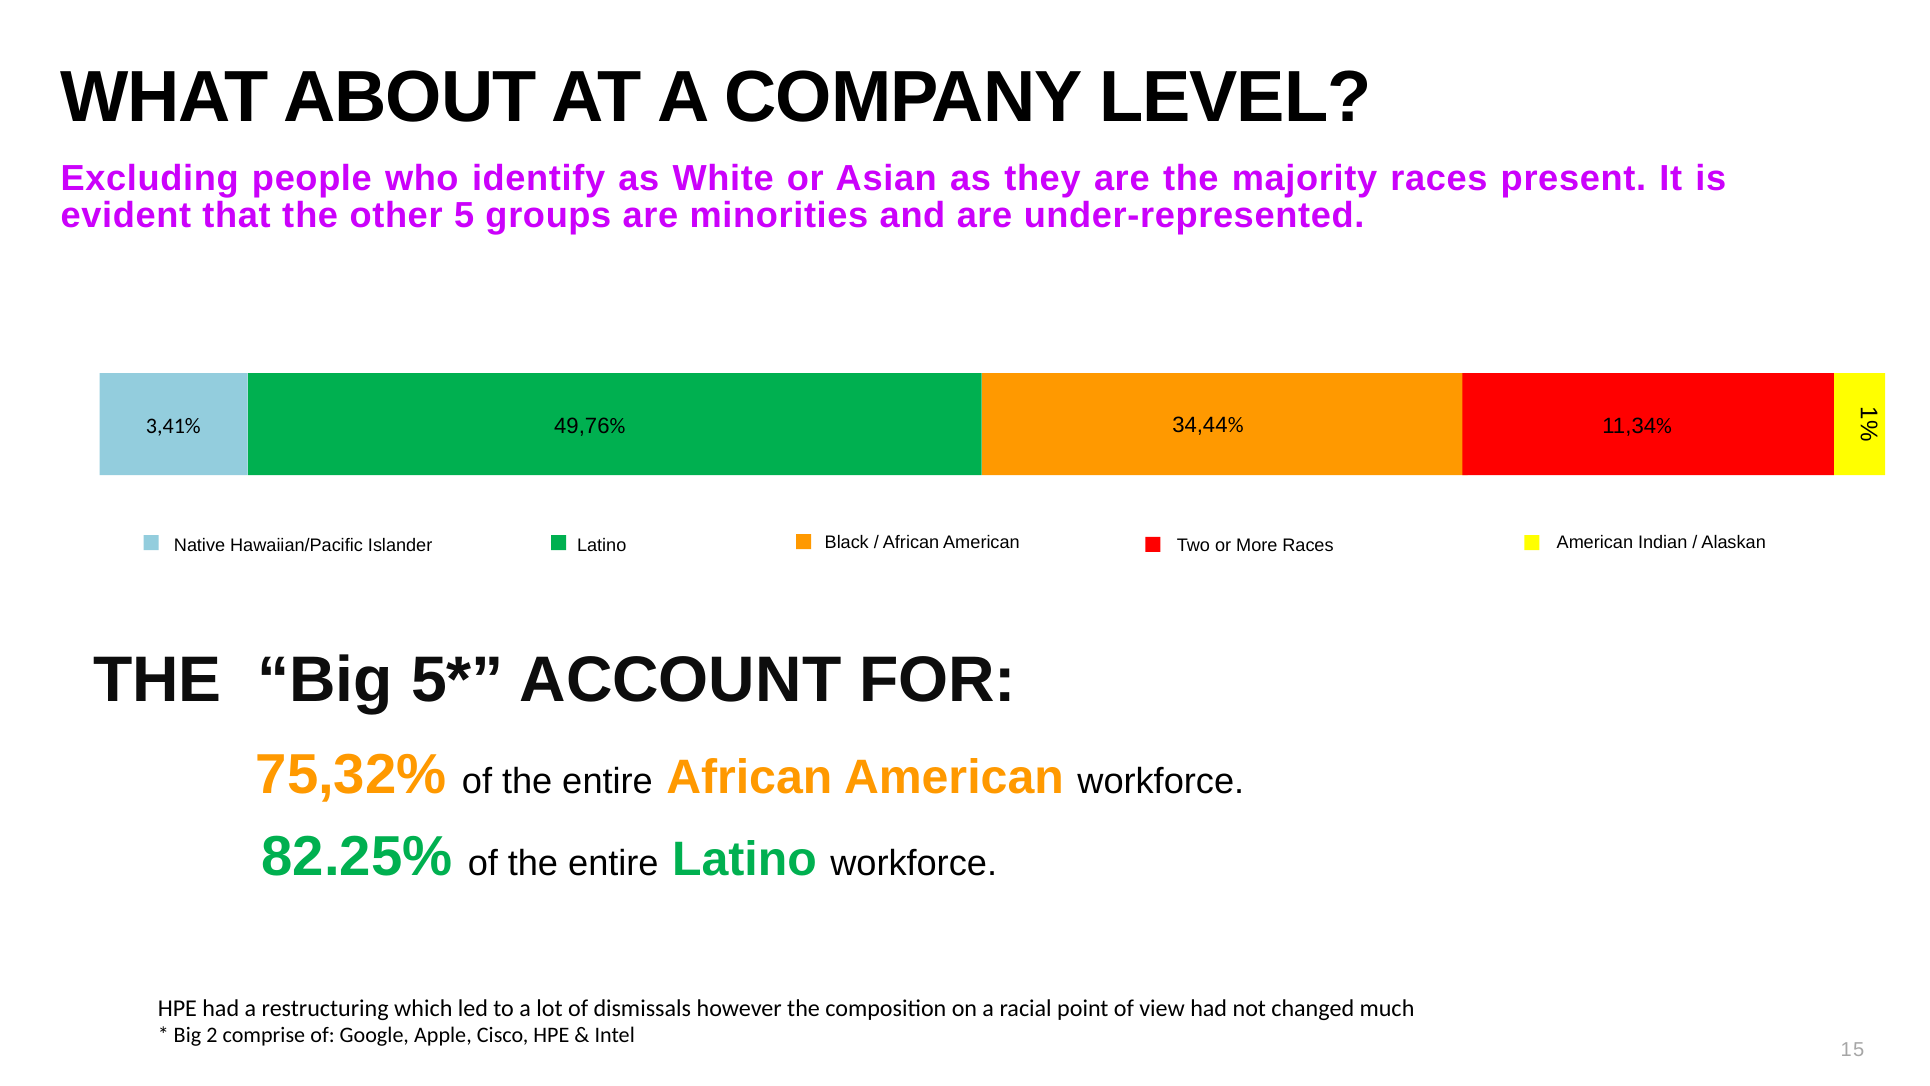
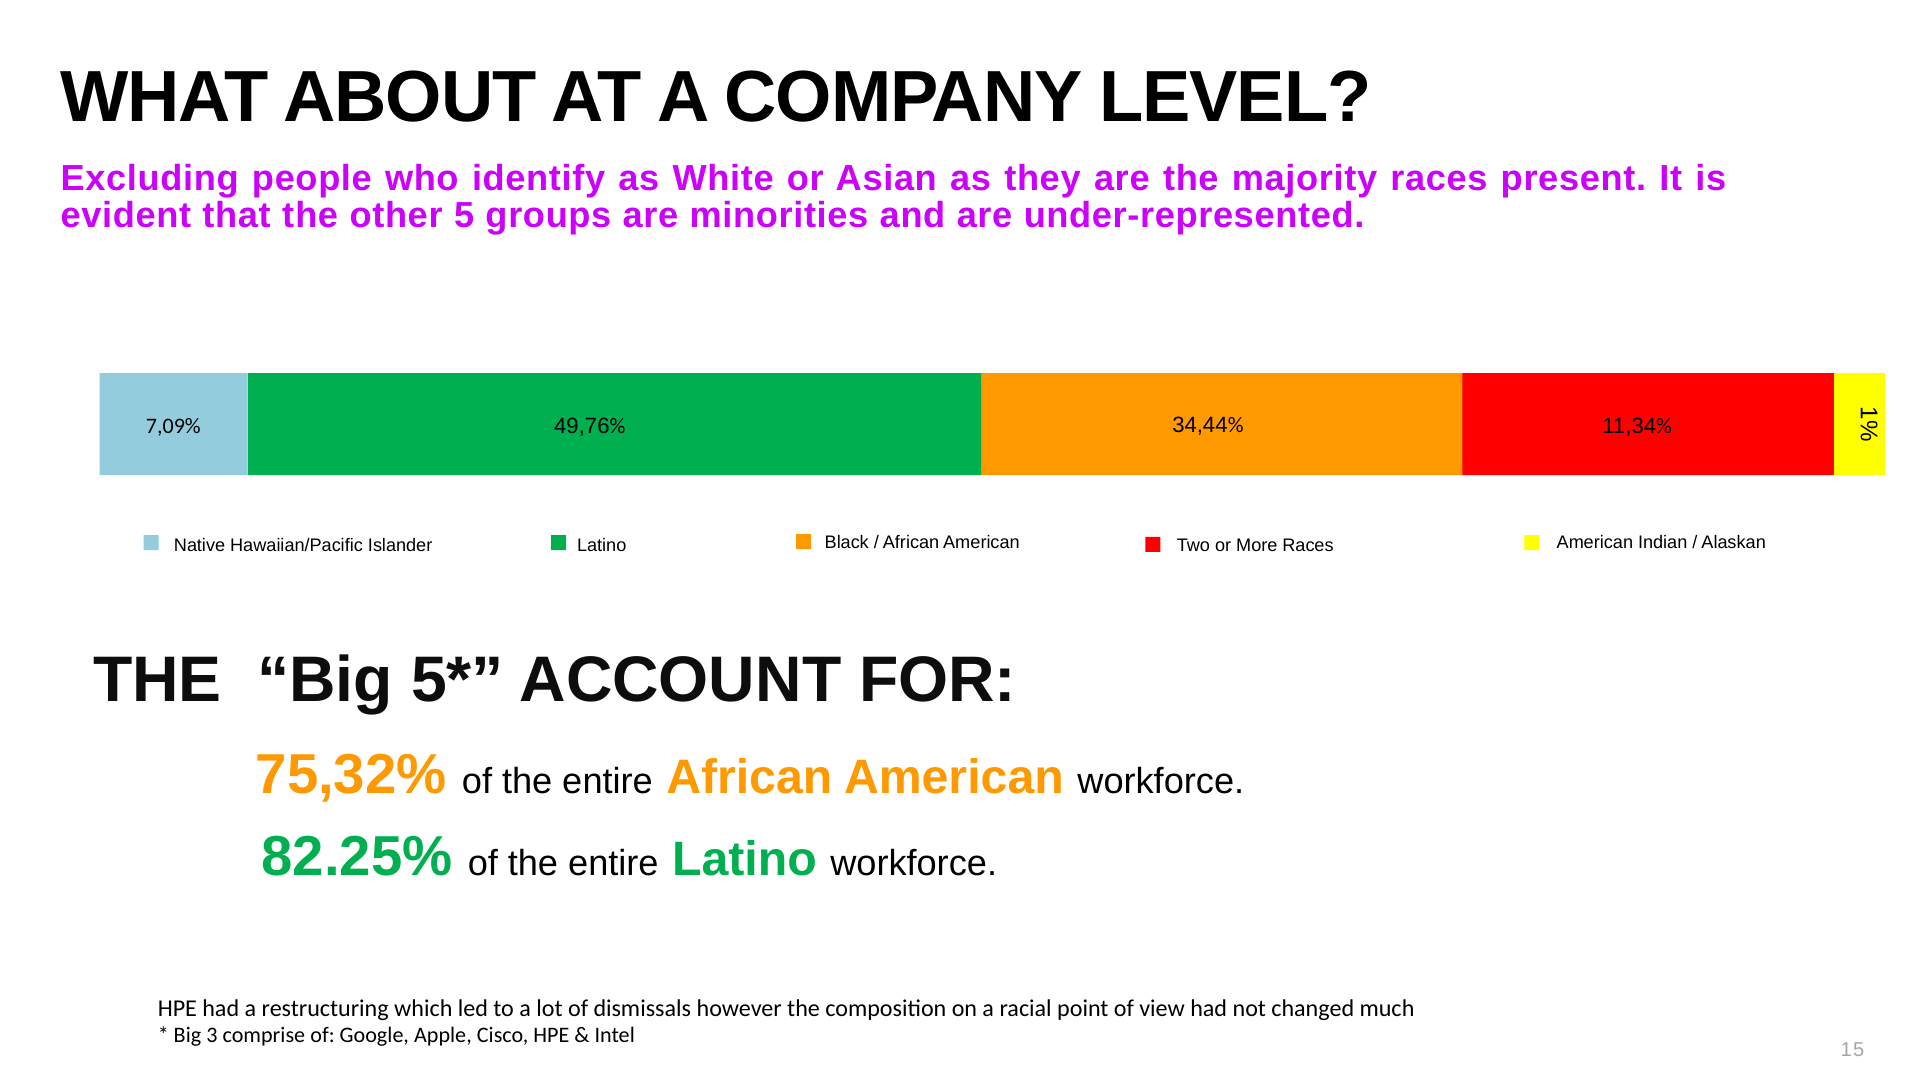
3,41%: 3,41% -> 7,09%
2: 2 -> 3
